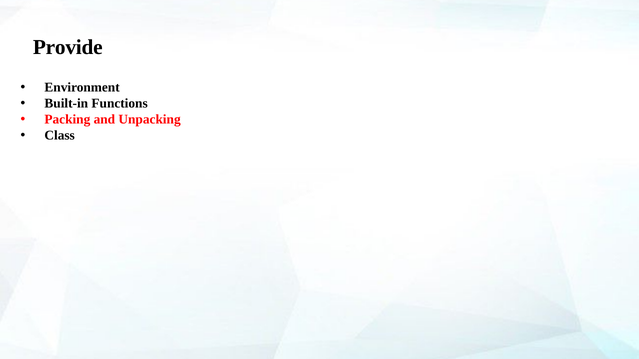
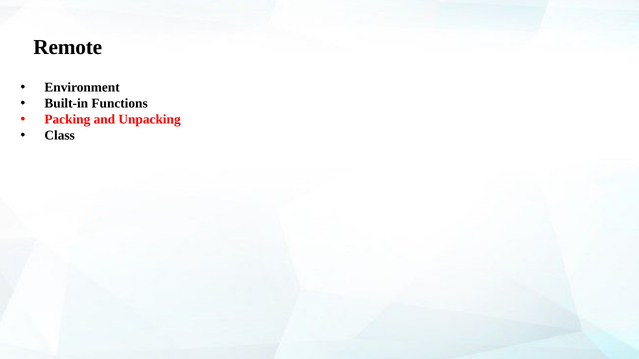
Provide: Provide -> Remote
